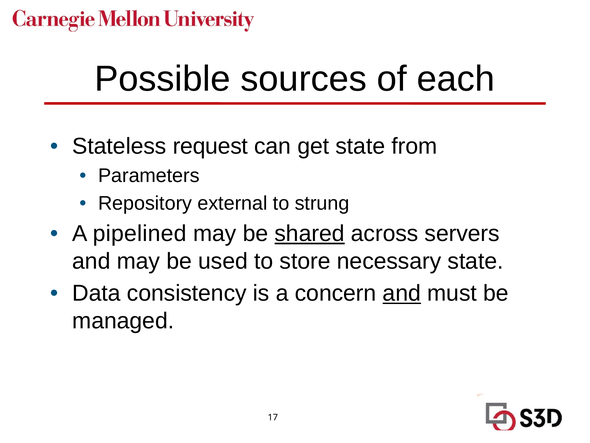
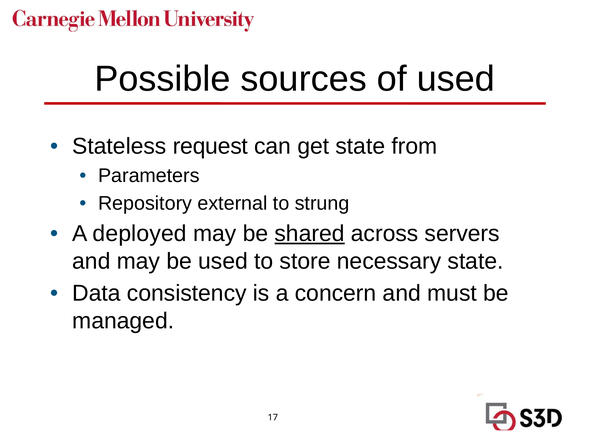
of each: each -> used
pipelined: pipelined -> deployed
and at (402, 293) underline: present -> none
